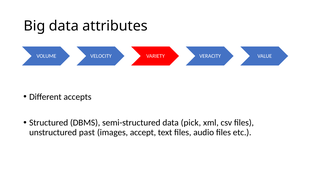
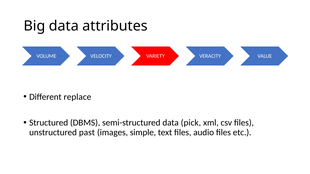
accepts: accepts -> replace
accept: accept -> simple
